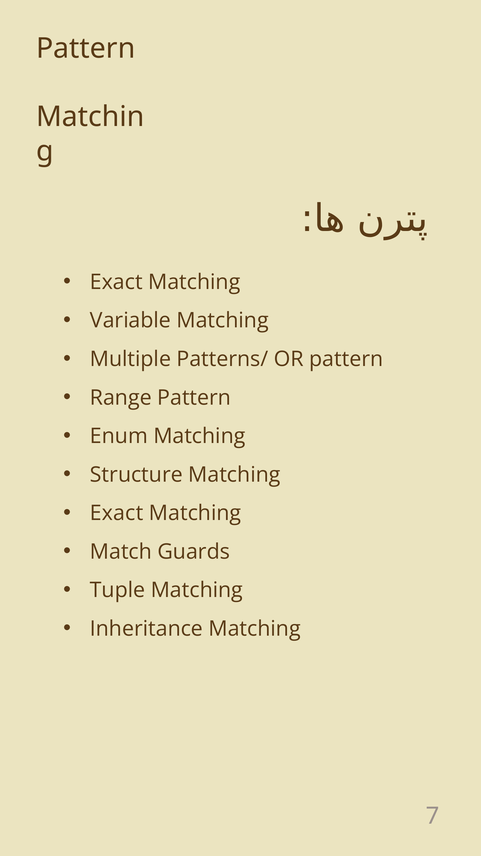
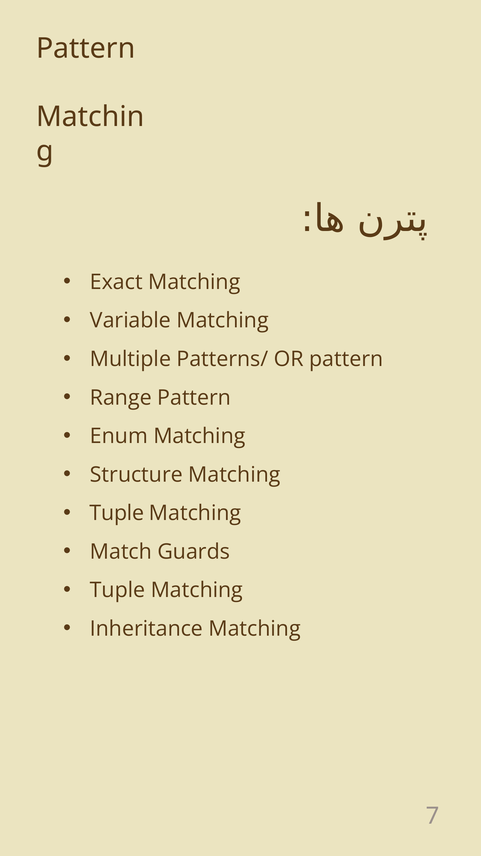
Exact at (117, 513): Exact -> Tuple
